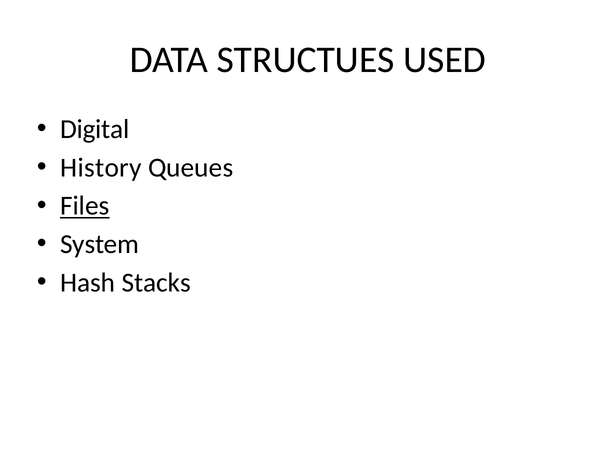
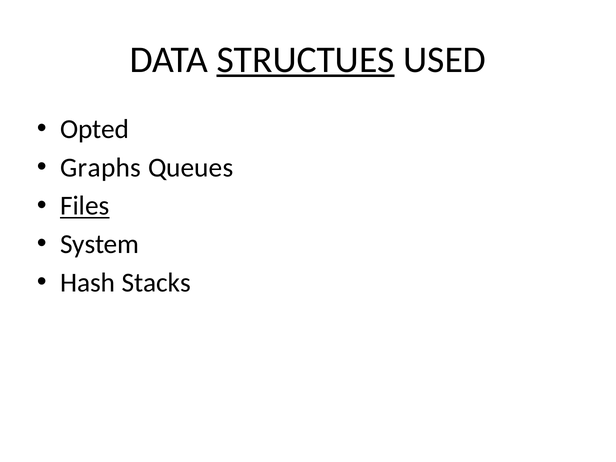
STRUCTUES underline: none -> present
Digital: Digital -> Opted
History: History -> Graphs
